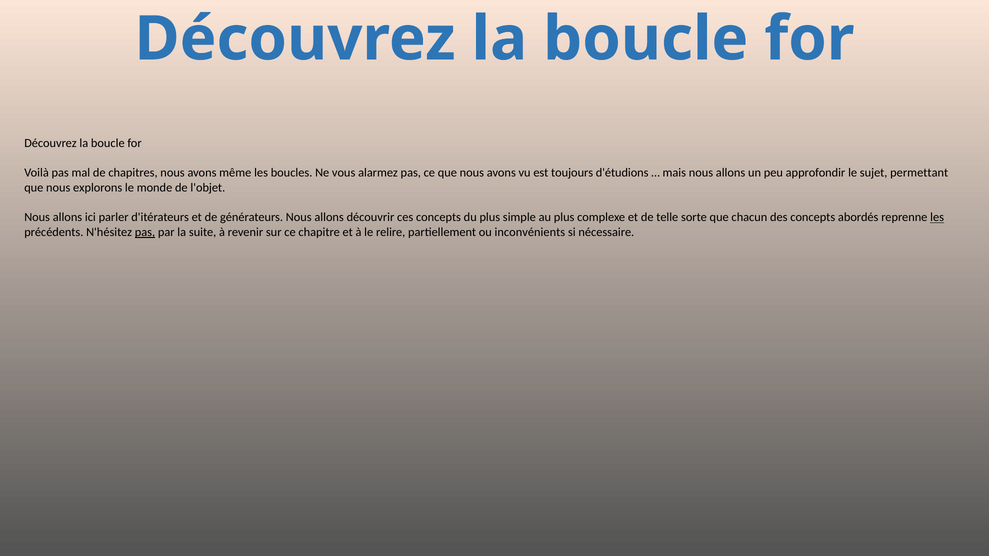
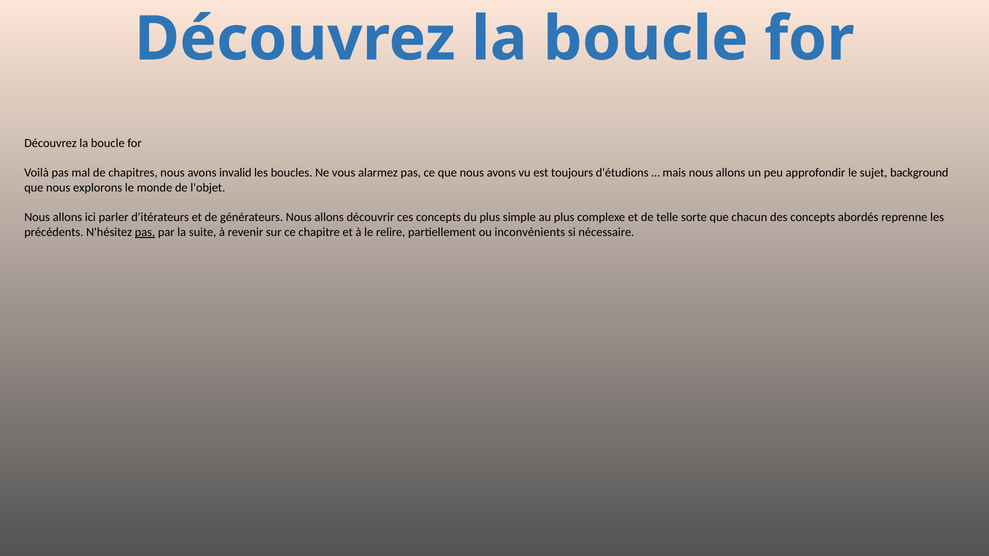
même: même -> invalid
permettant: permettant -> background
les at (937, 218) underline: present -> none
